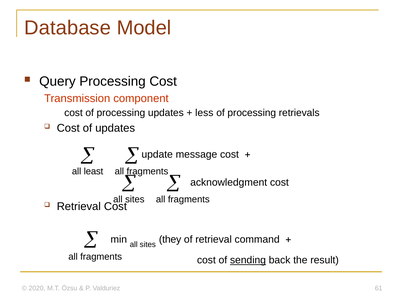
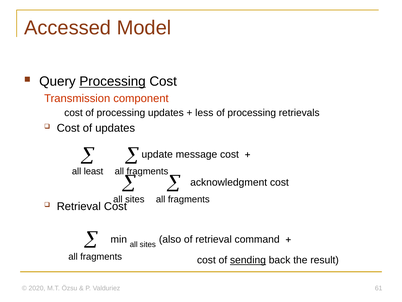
Database: Database -> Accessed
Processing at (113, 81) underline: none -> present
they: they -> also
